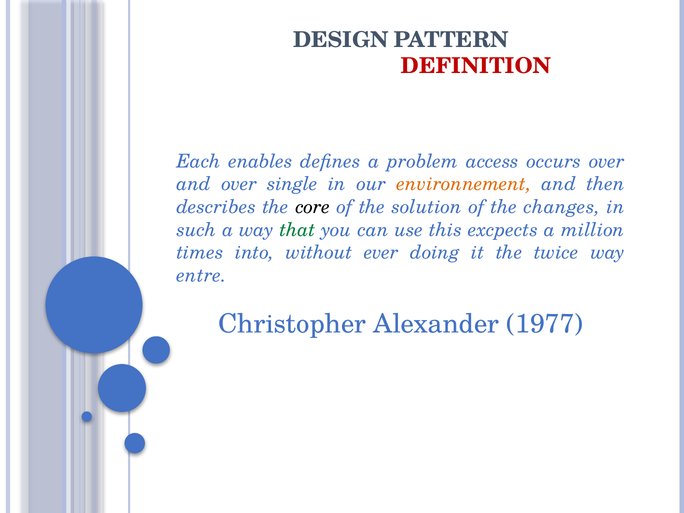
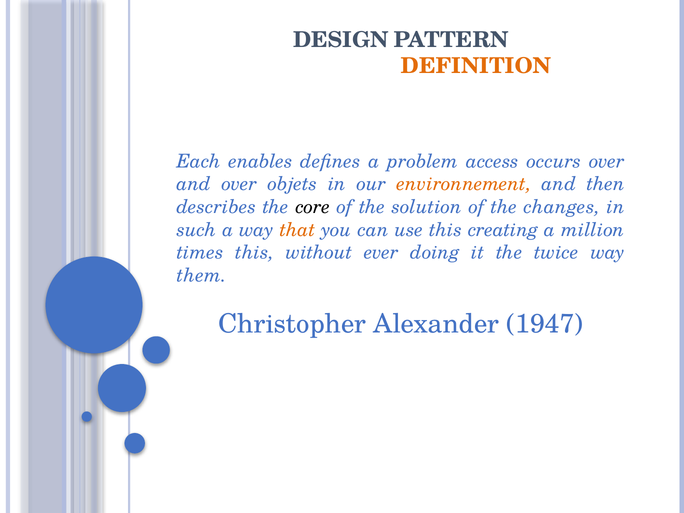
DEFINITION colour: red -> orange
single: single -> objets
that colour: green -> orange
excpects: excpects -> creating
times into: into -> this
entre: entre -> them
1977: 1977 -> 1947
